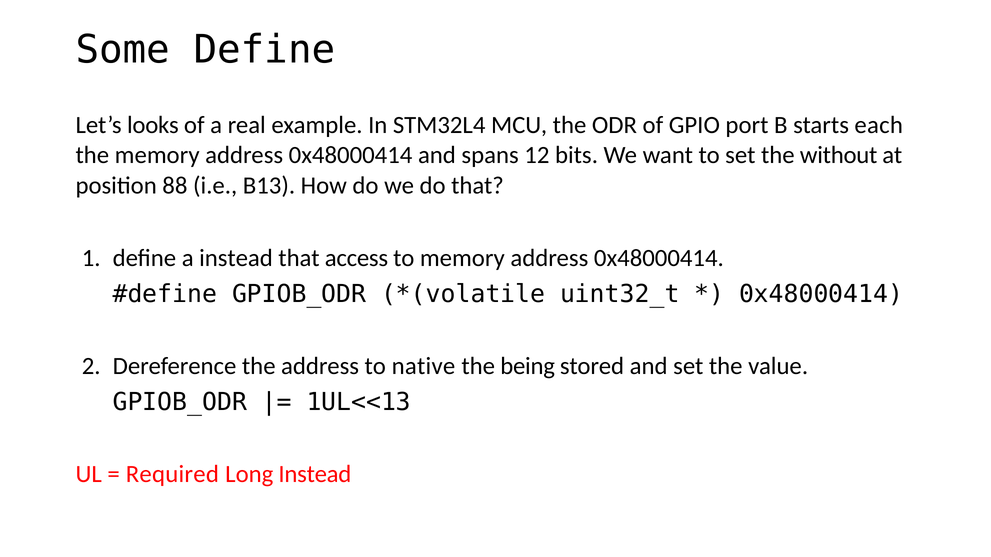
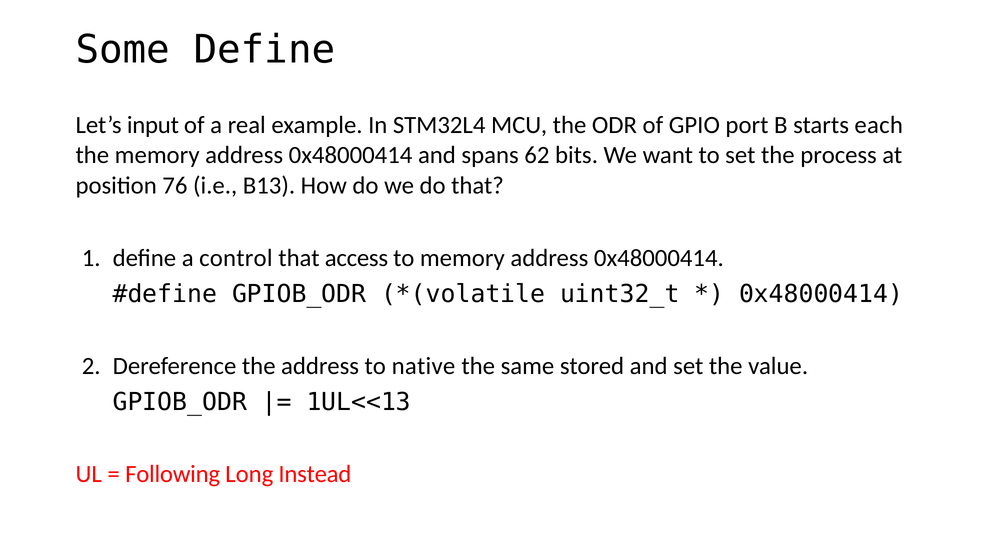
looks: looks -> input
12: 12 -> 62
without: without -> process
88: 88 -> 76
a instead: instead -> control
being: being -> same
Required: Required -> Following
